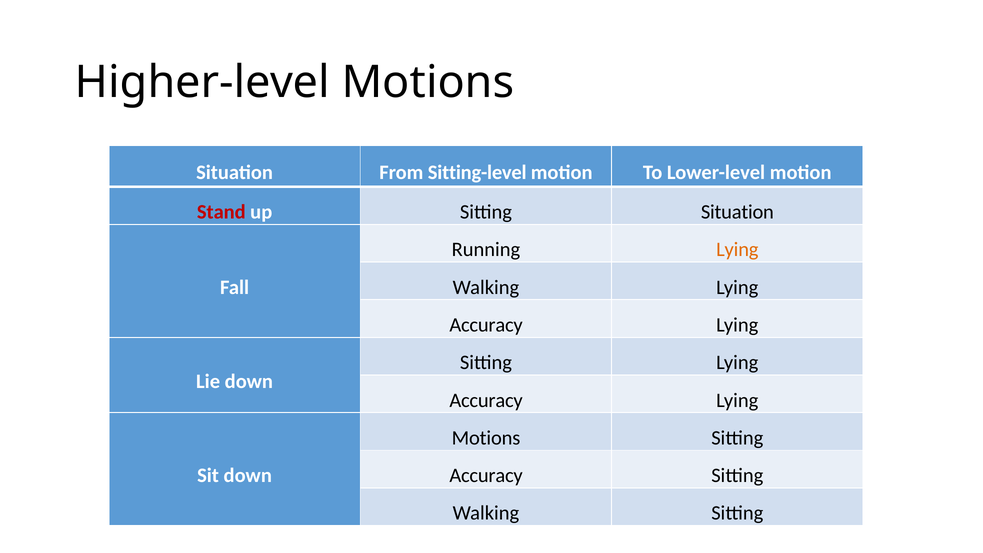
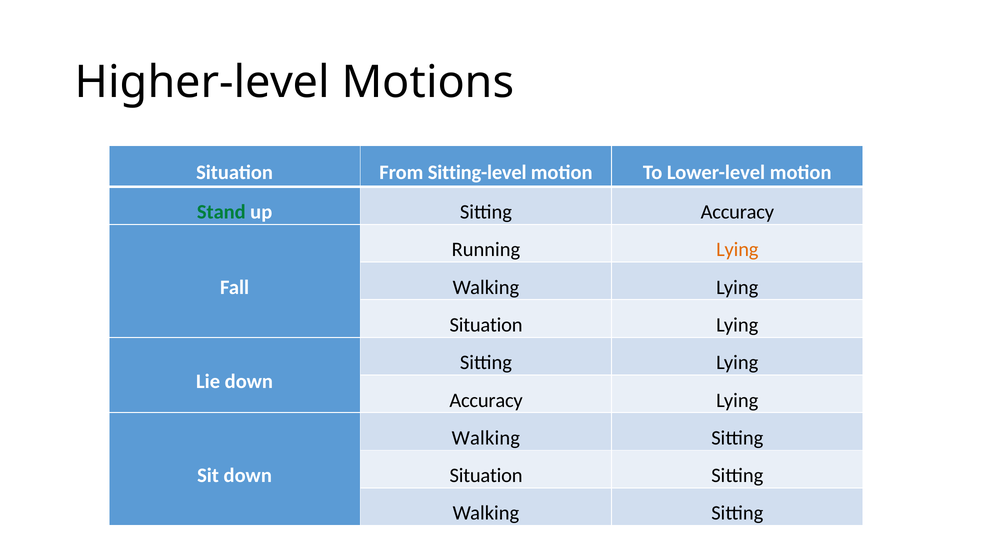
Stand colour: red -> green
Sitting Situation: Situation -> Accuracy
Accuracy at (486, 325): Accuracy -> Situation
Motions at (486, 438): Motions -> Walking
Accuracy at (486, 476): Accuracy -> Situation
